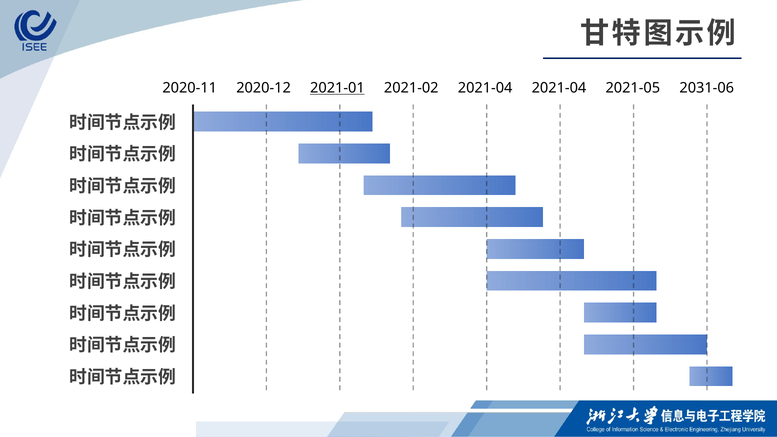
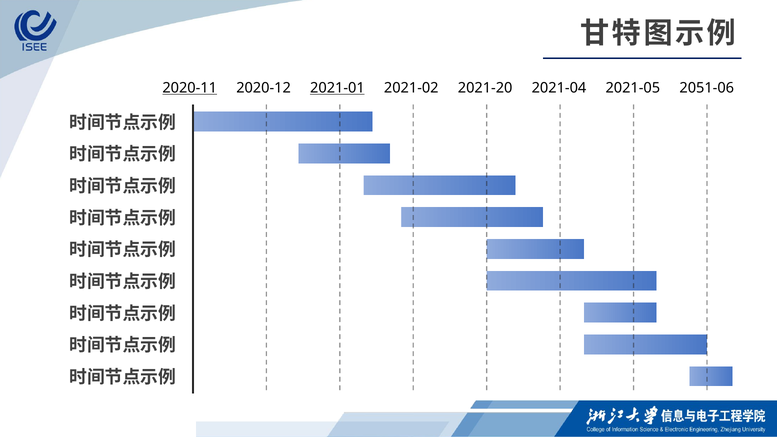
2020-11 underline: none -> present
2021-02 2021-04: 2021-04 -> 2021-20
2031-06: 2031-06 -> 2051-06
